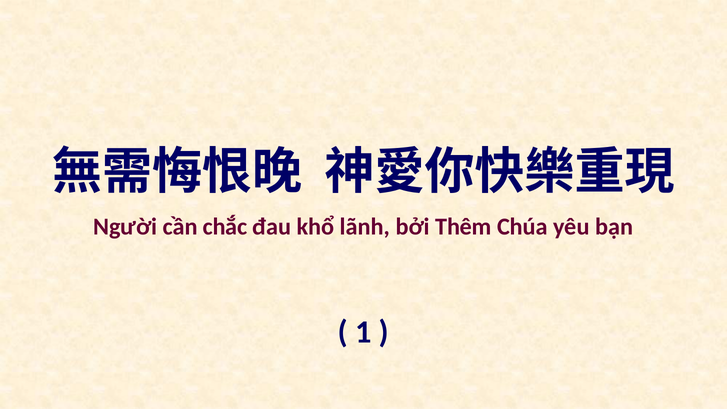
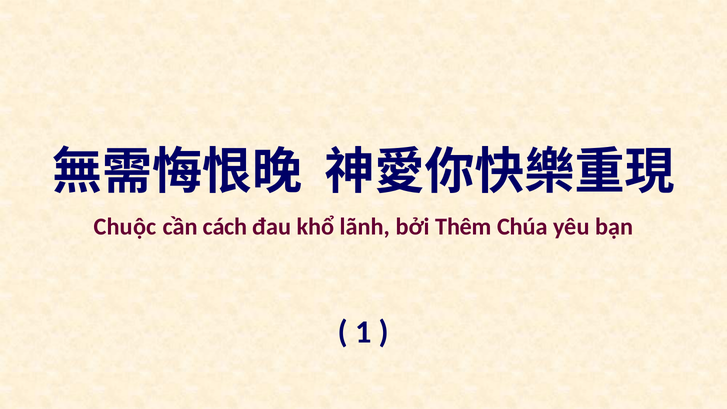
Người: Người -> Chuộc
chắc: chắc -> cách
